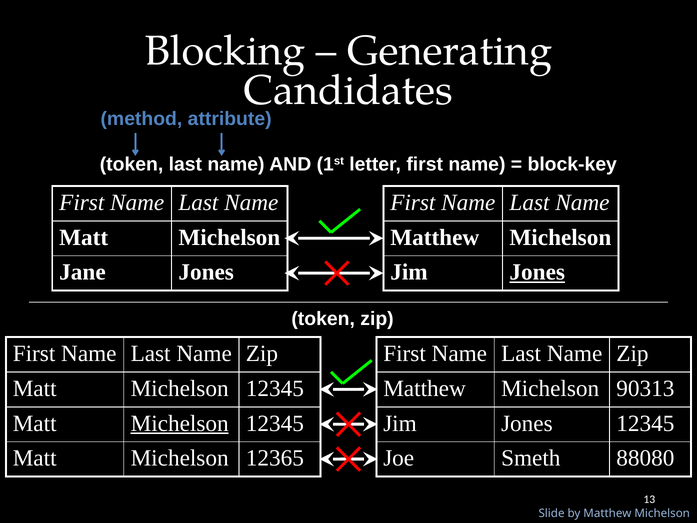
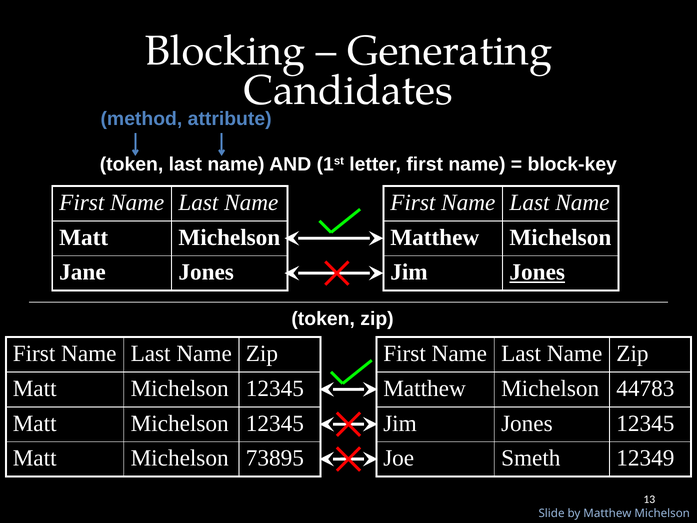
90313: 90313 -> 44783
Michelson at (180, 423) underline: present -> none
12365: 12365 -> 73895
88080: 88080 -> 12349
